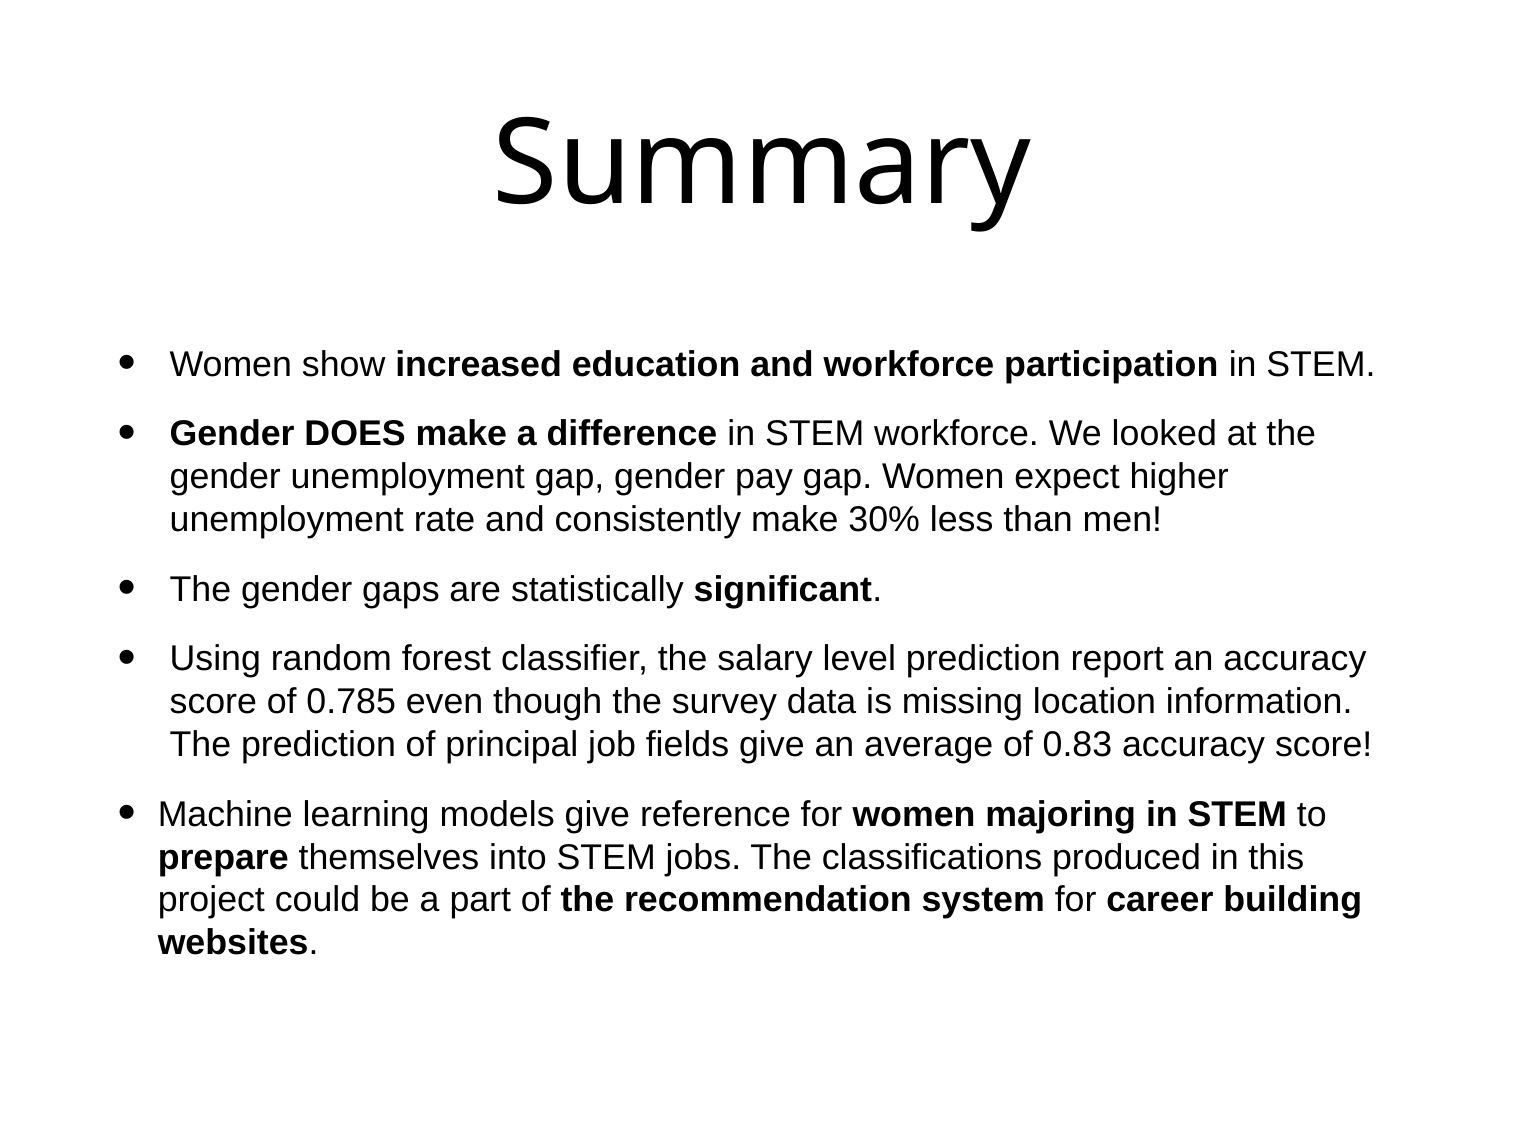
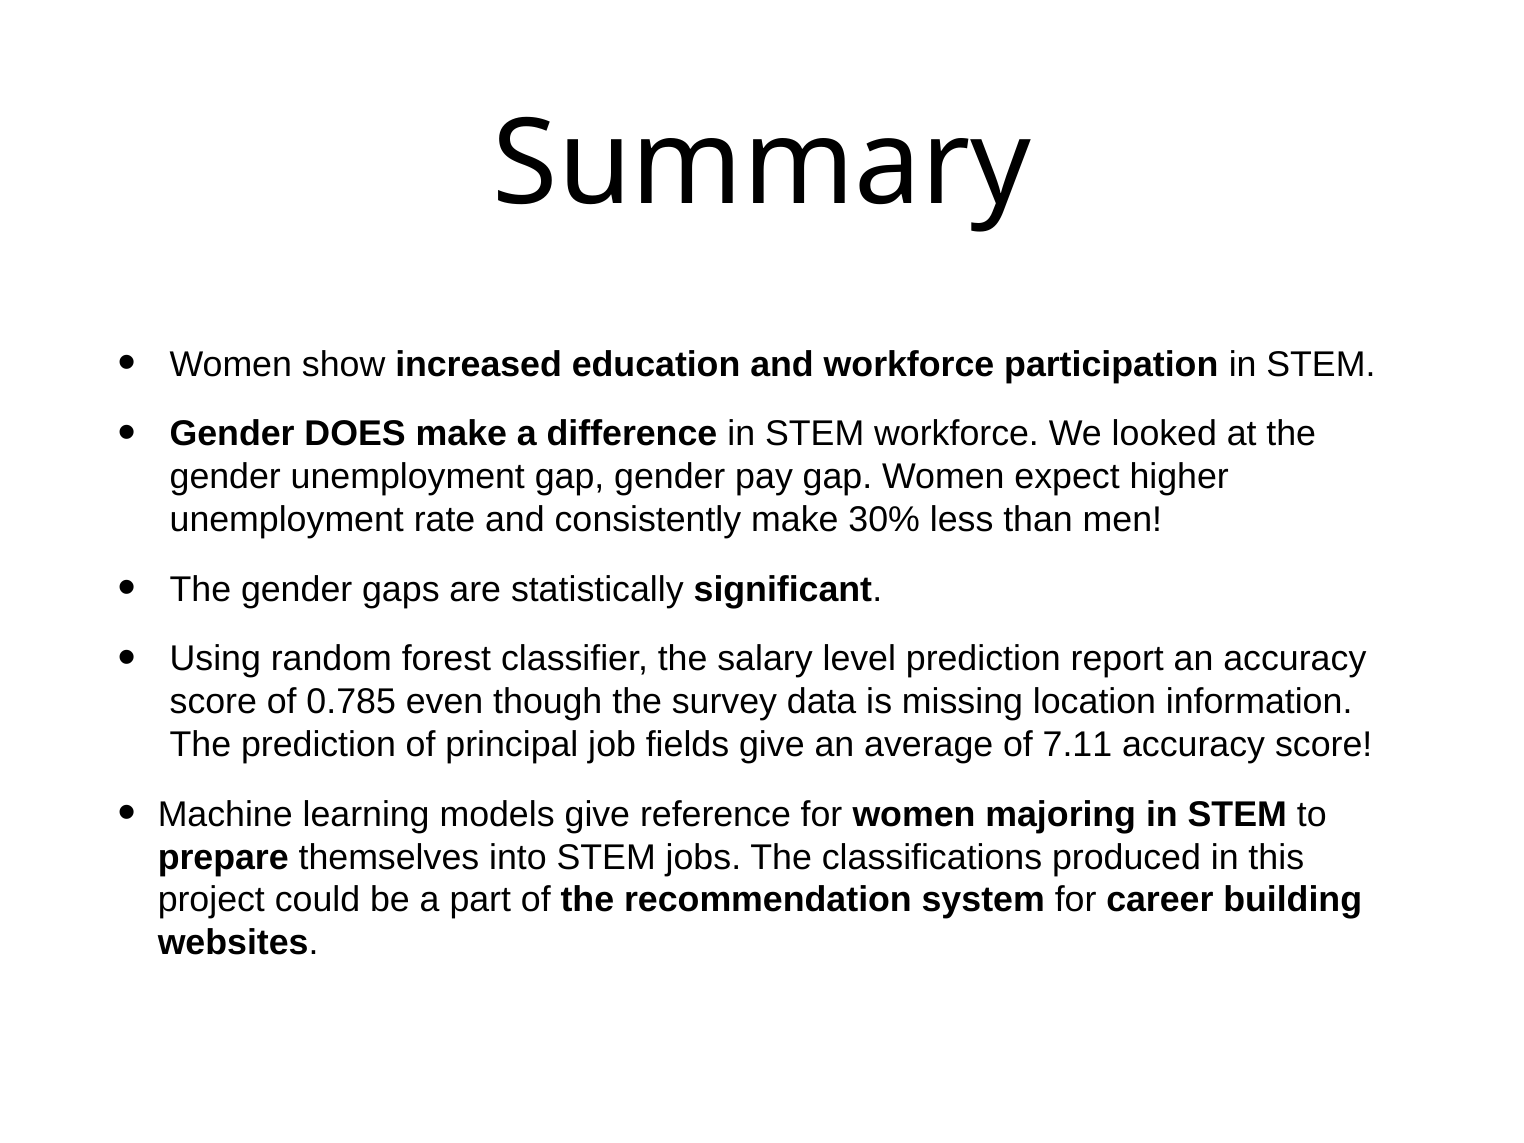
0.83: 0.83 -> 7.11
